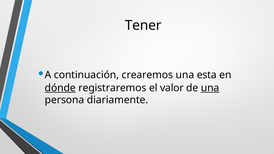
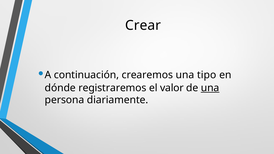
Tener: Tener -> Crear
esta: esta -> tipo
dónde underline: present -> none
